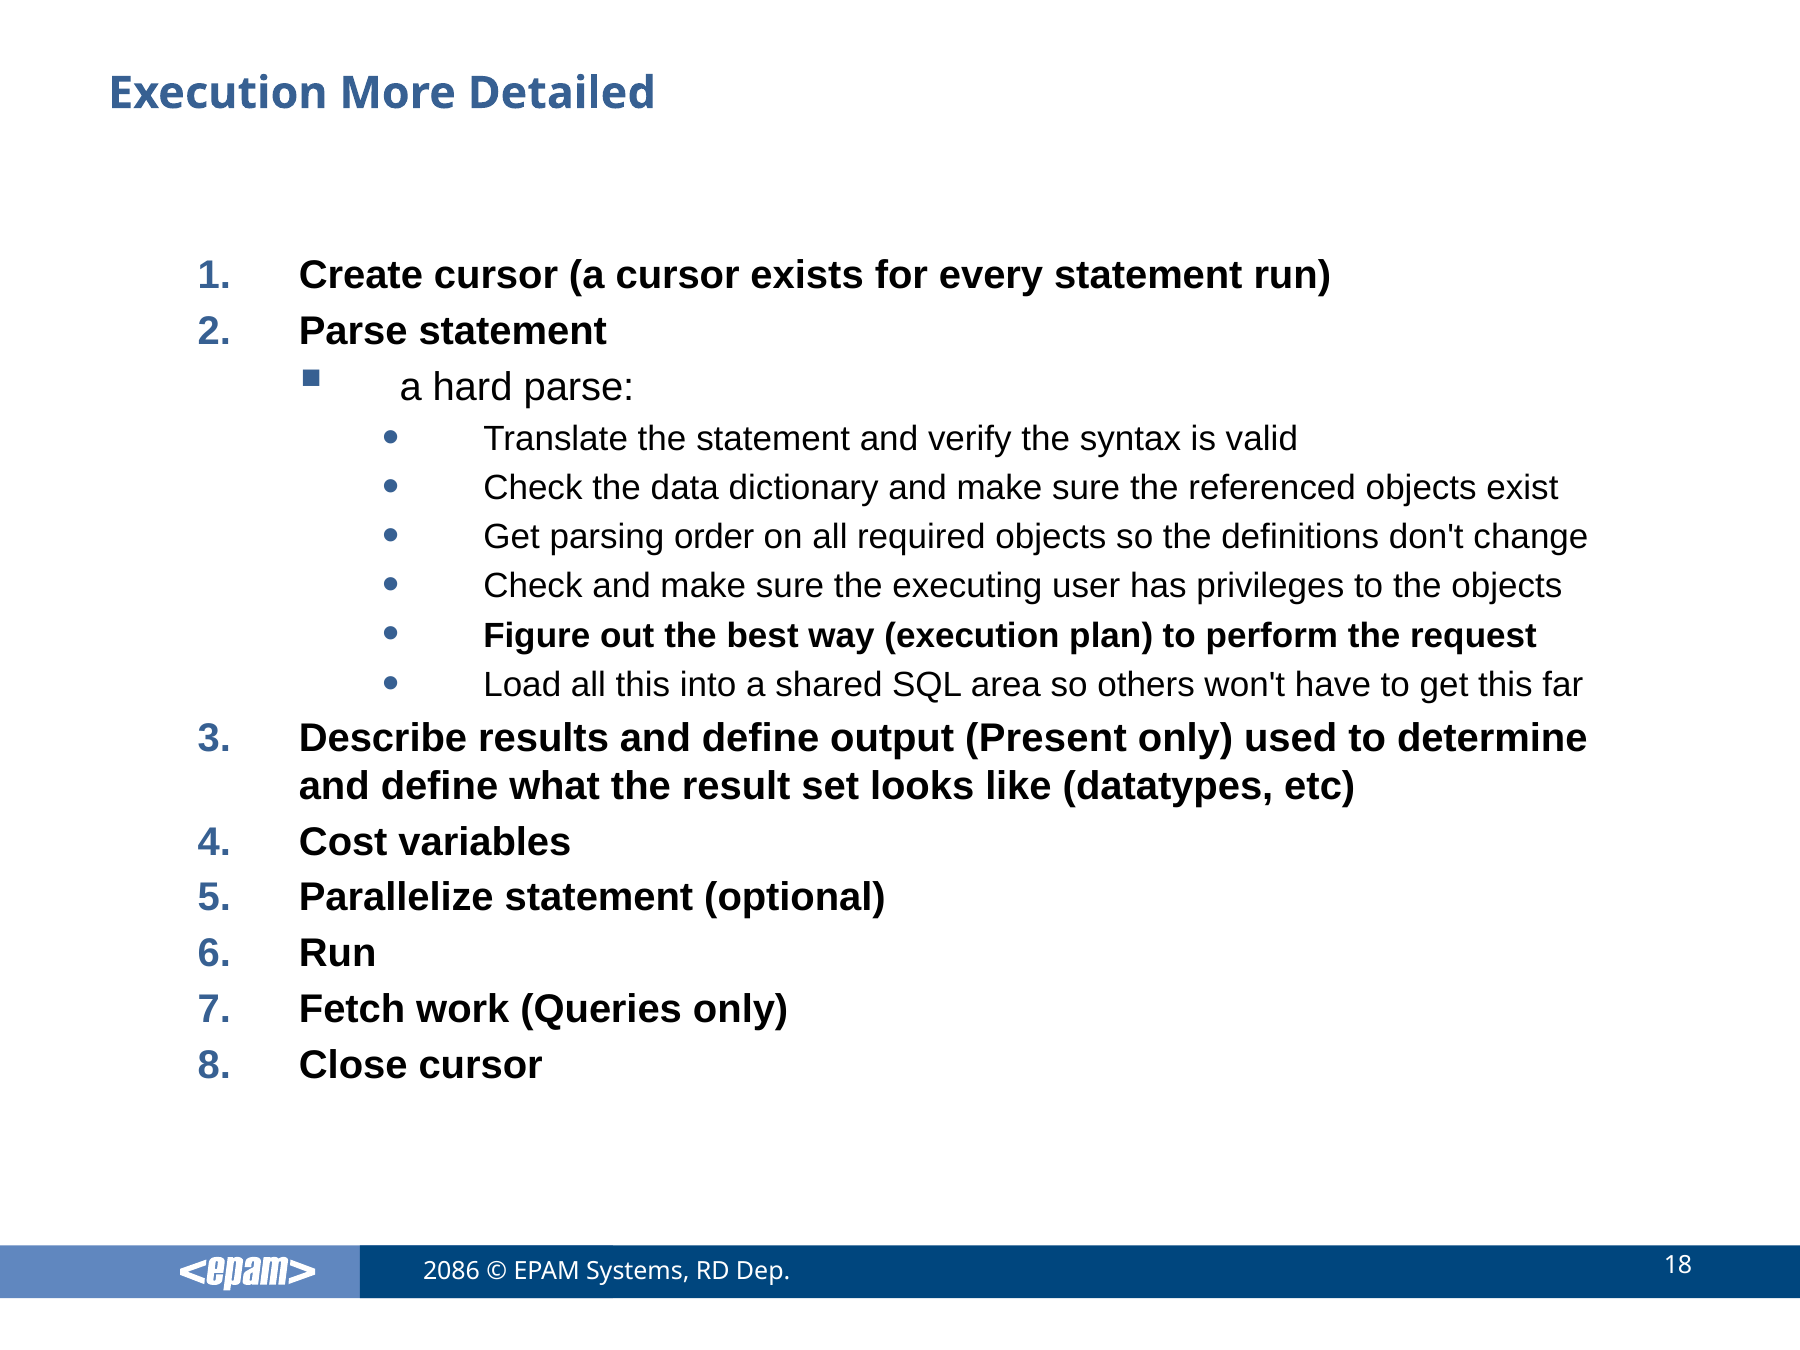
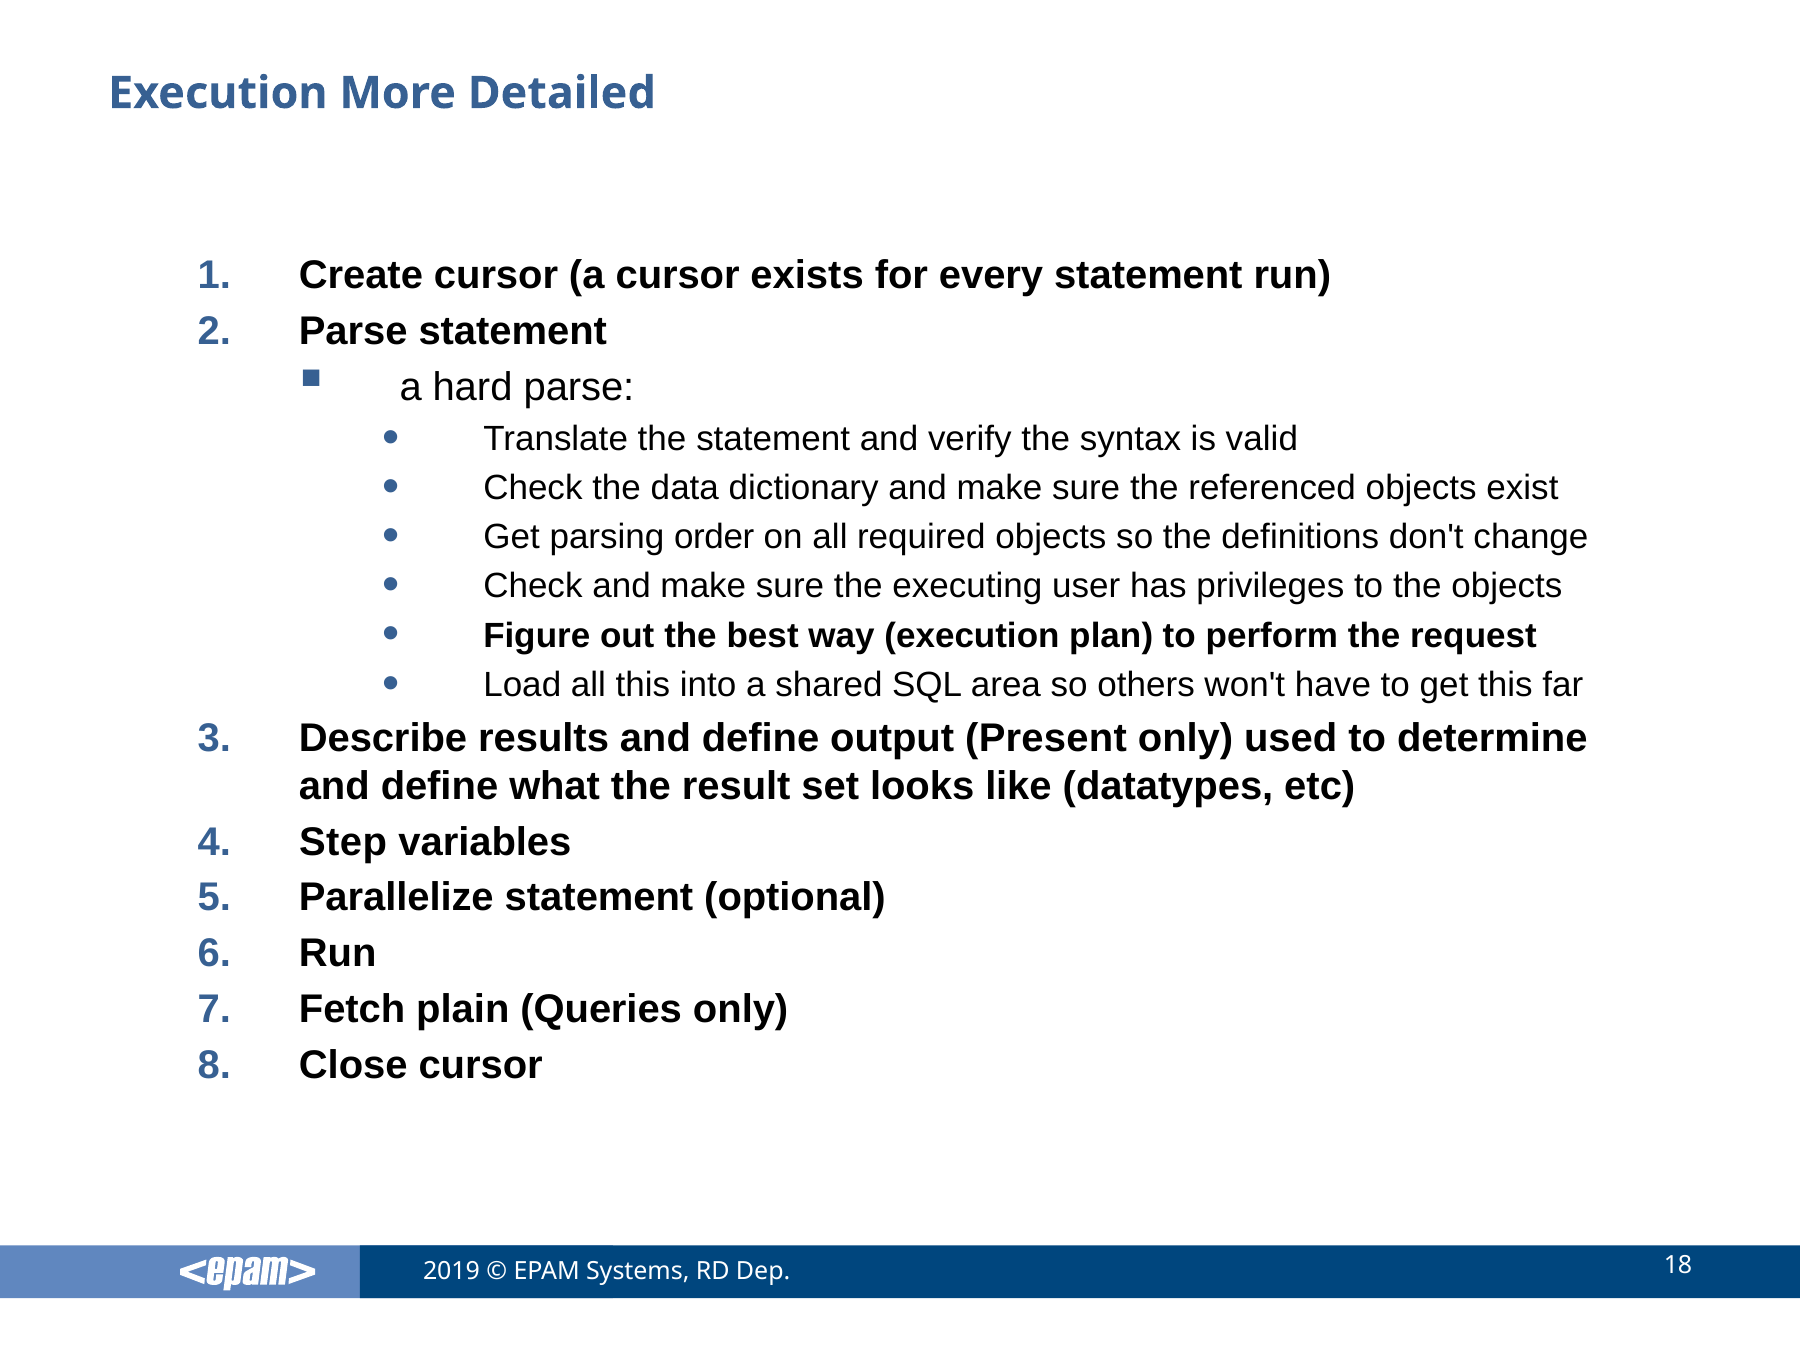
Cost: Cost -> Step
work: work -> plain
2086: 2086 -> 2019
